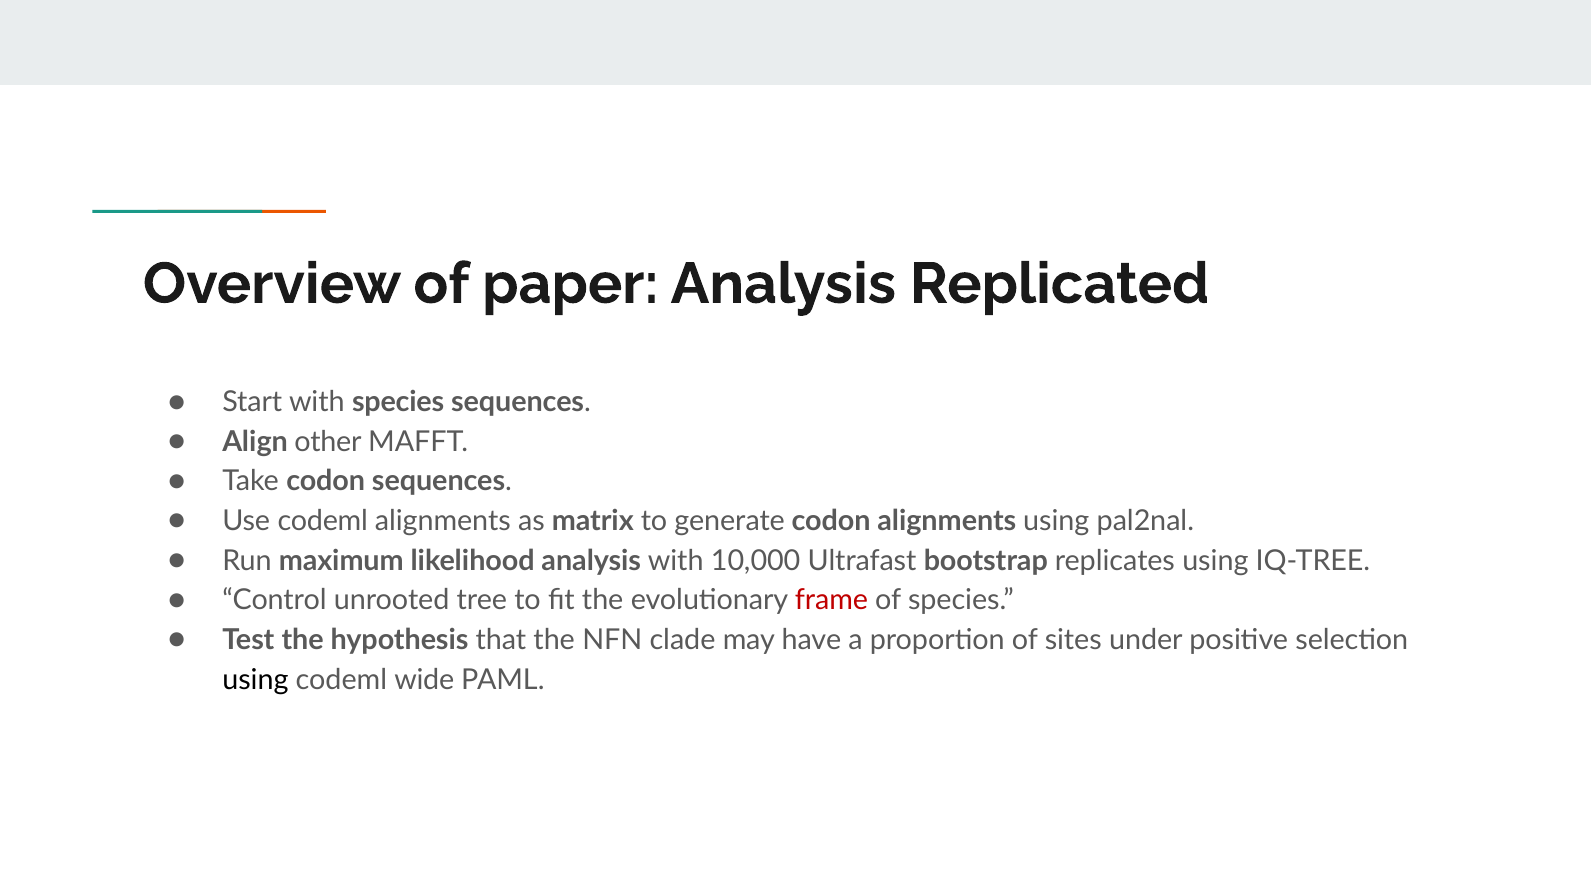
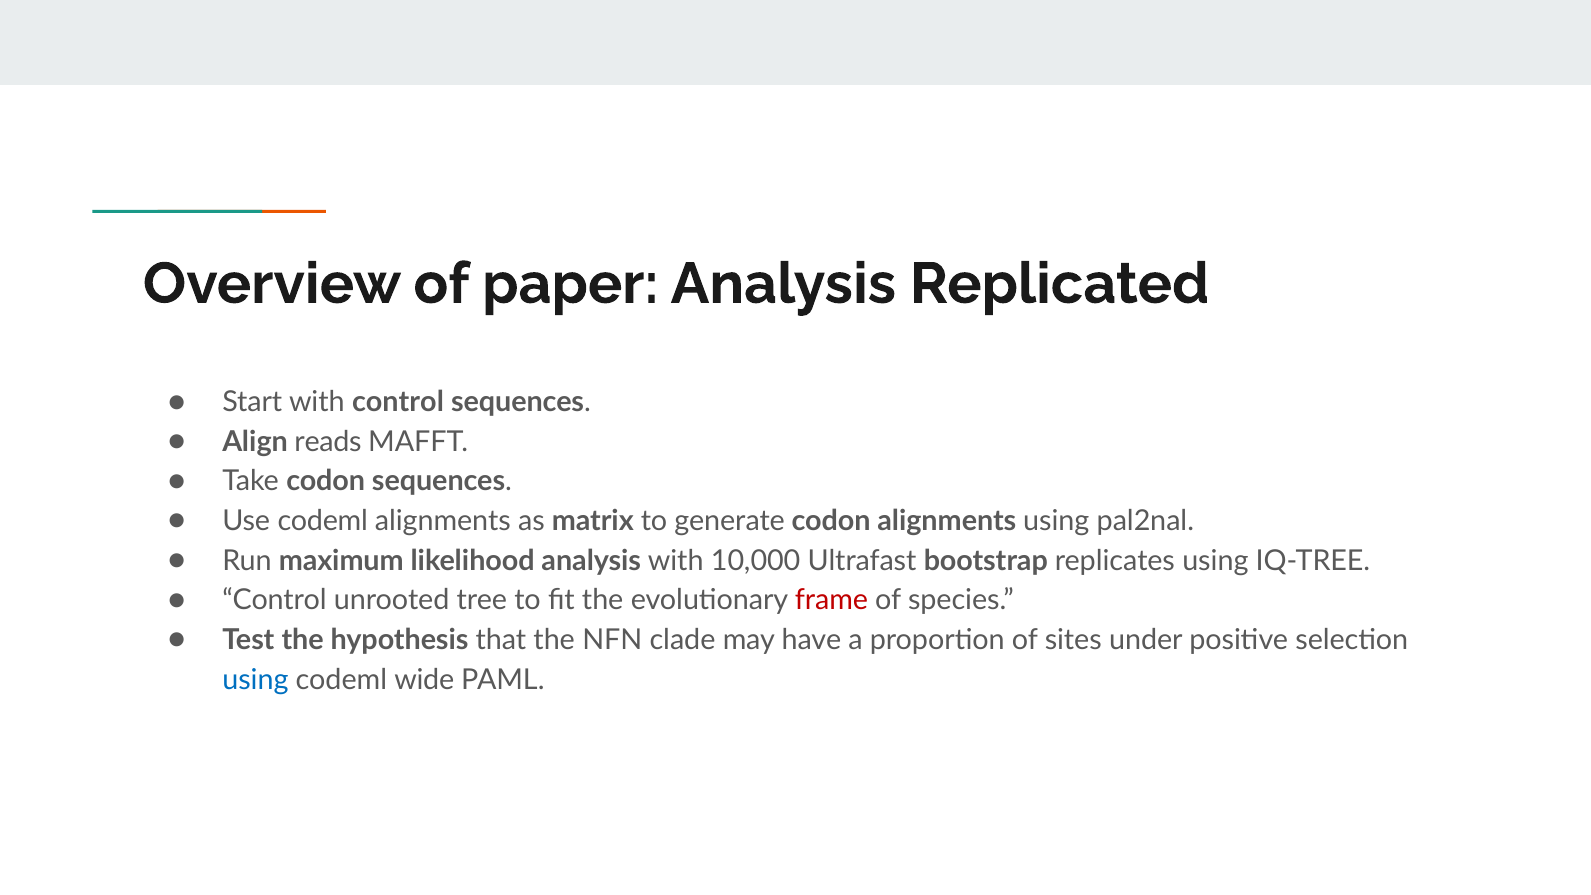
with species: species -> control
other: other -> reads
using at (255, 680) colour: black -> blue
